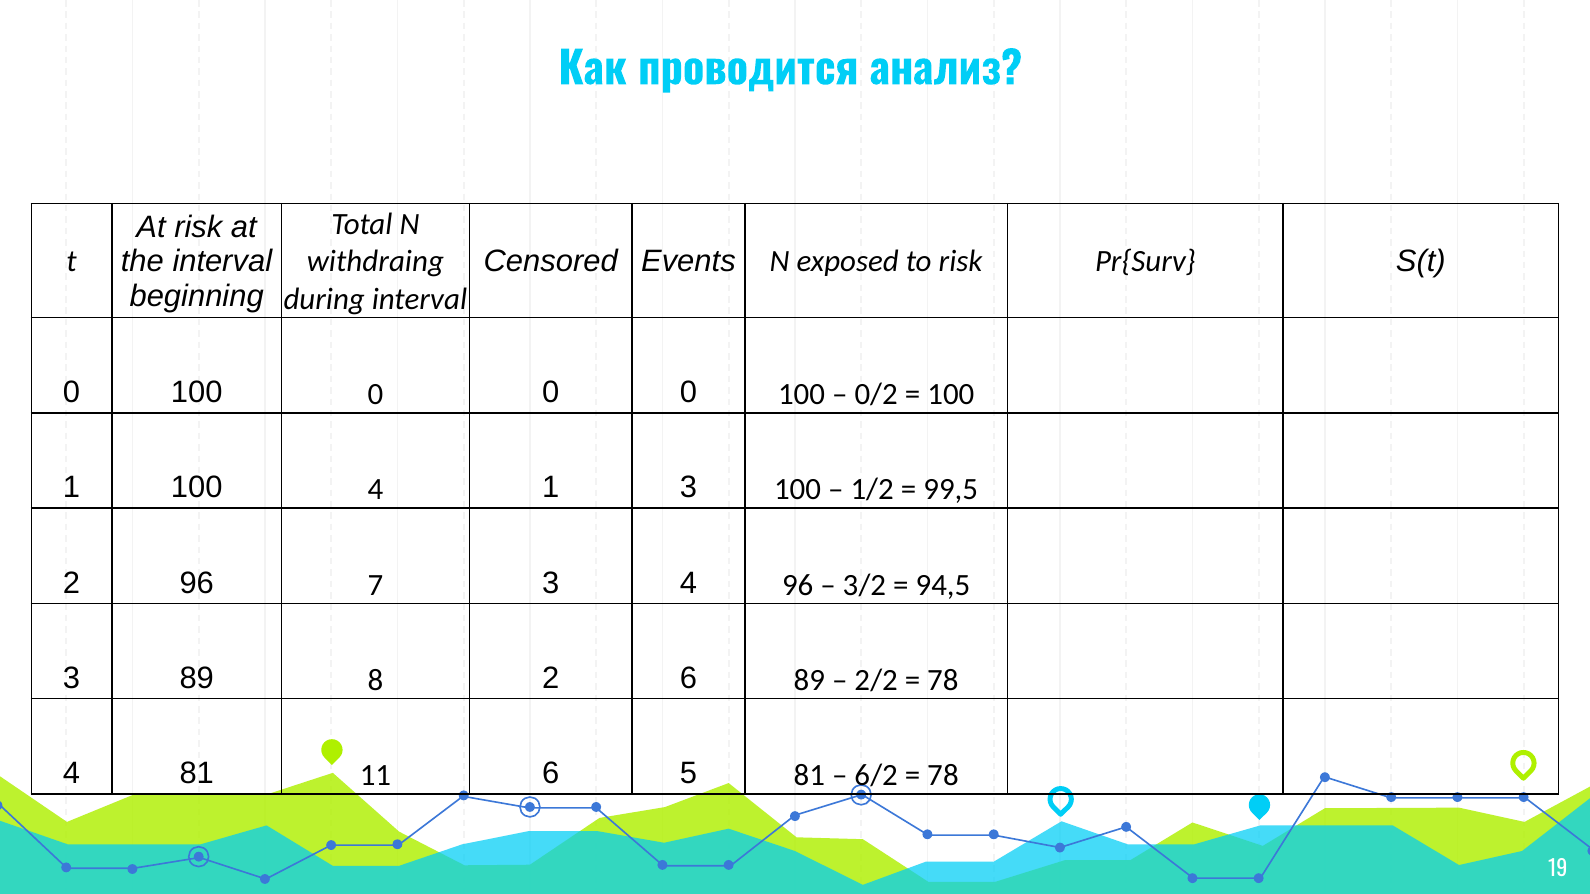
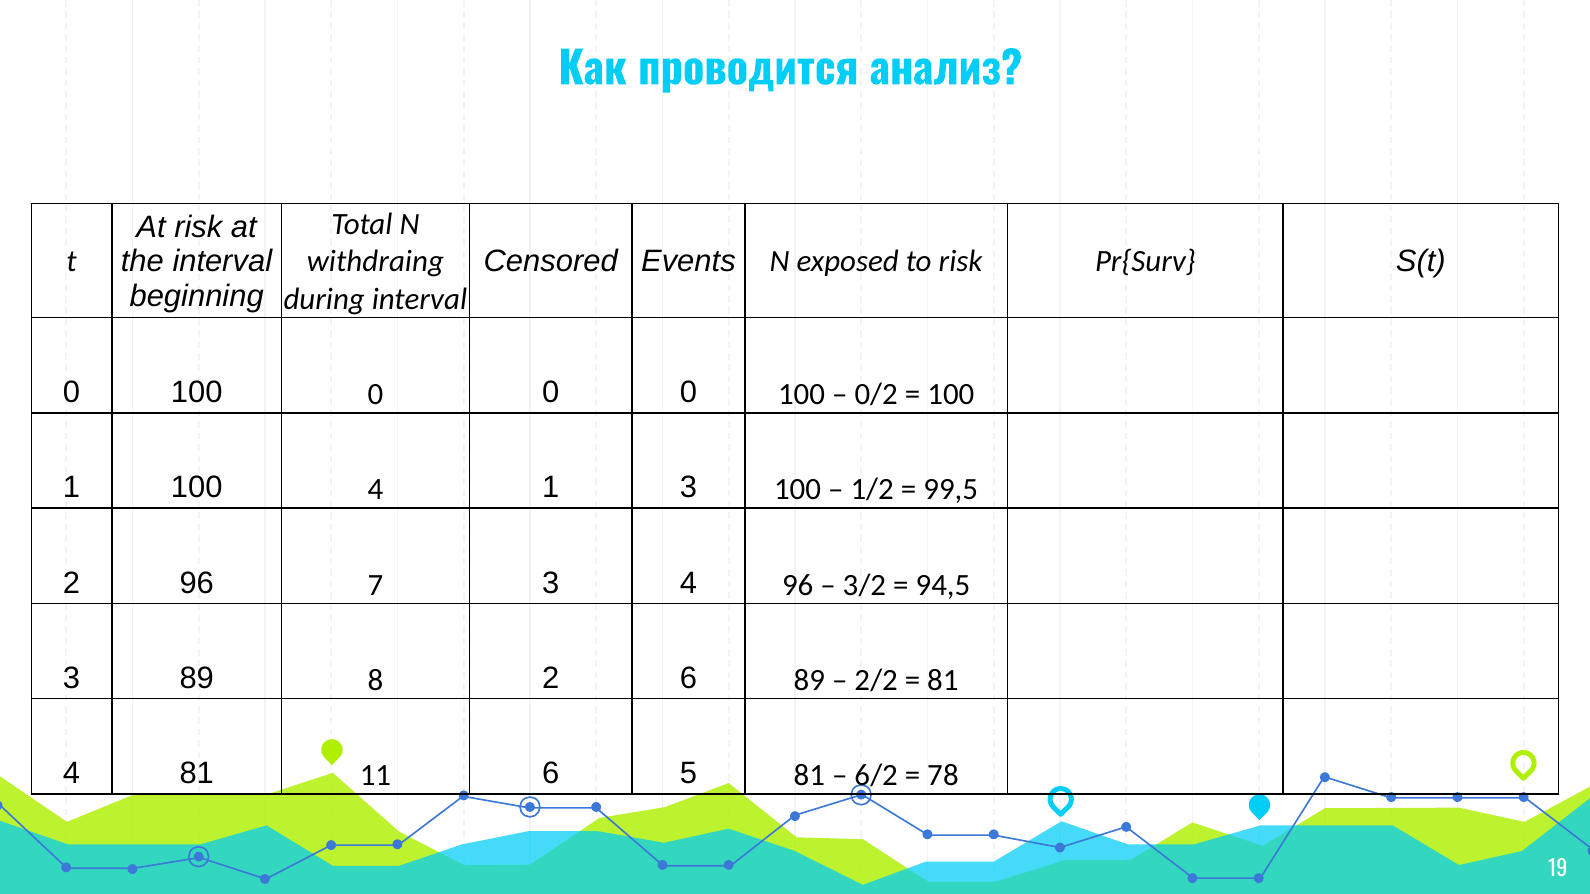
78 at (943, 681): 78 -> 81
